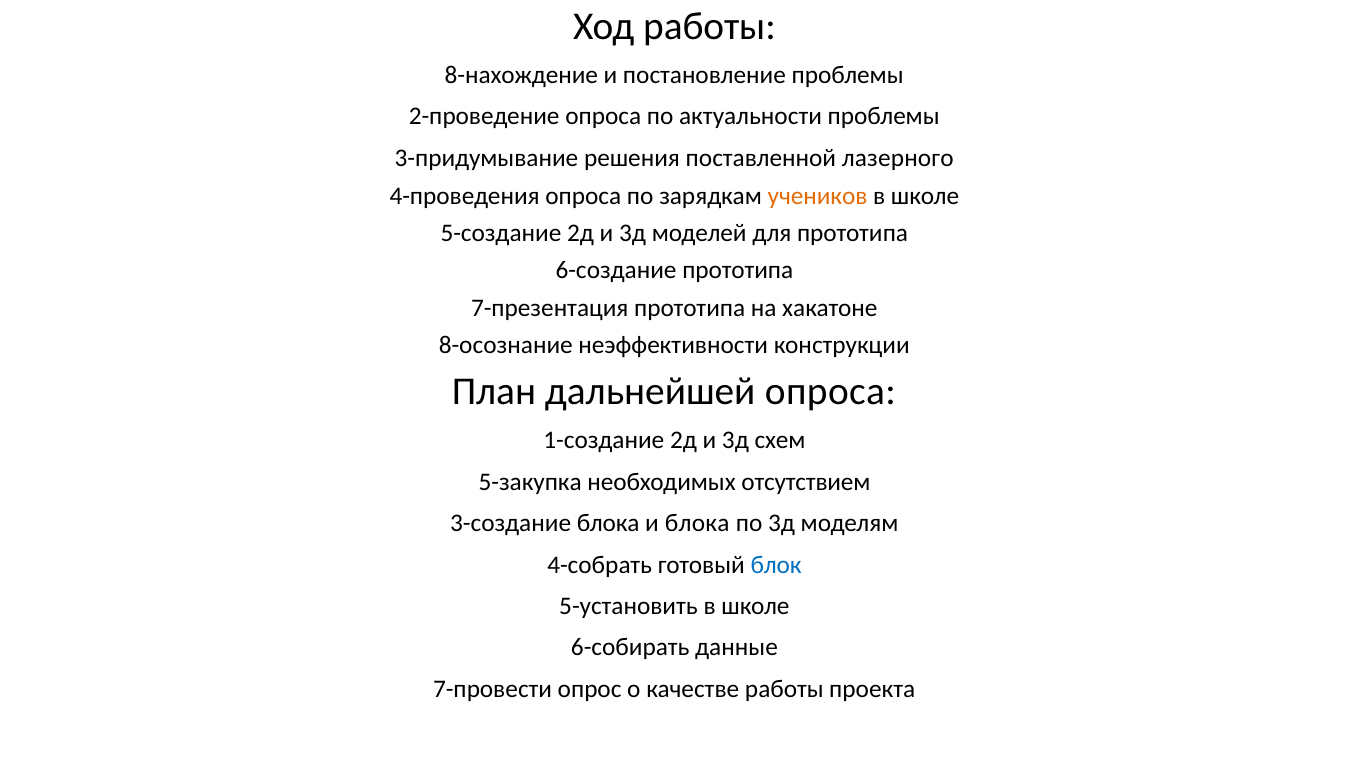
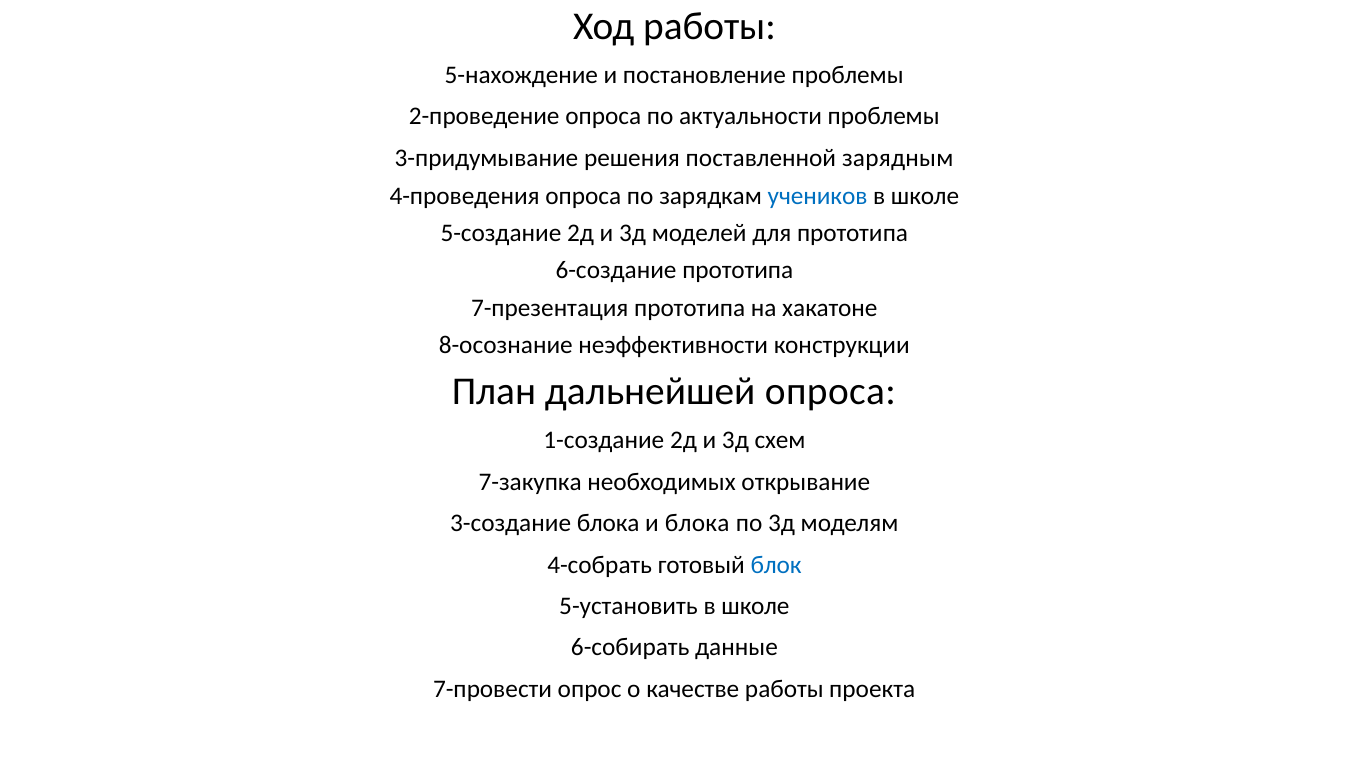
8-нахождение: 8-нахождение -> 5-нахождение
лазерного: лазерного -> зарядным
учеников colour: orange -> blue
5-закупка: 5-закупка -> 7-закупка
отсутствием: отсутствием -> открывание
